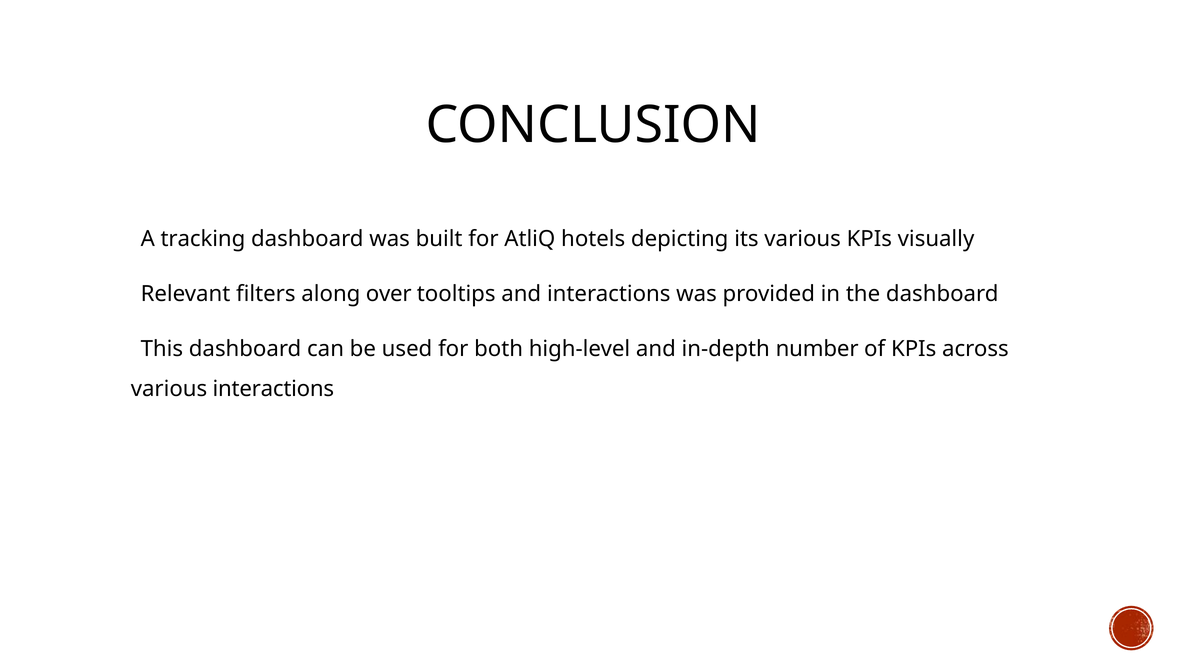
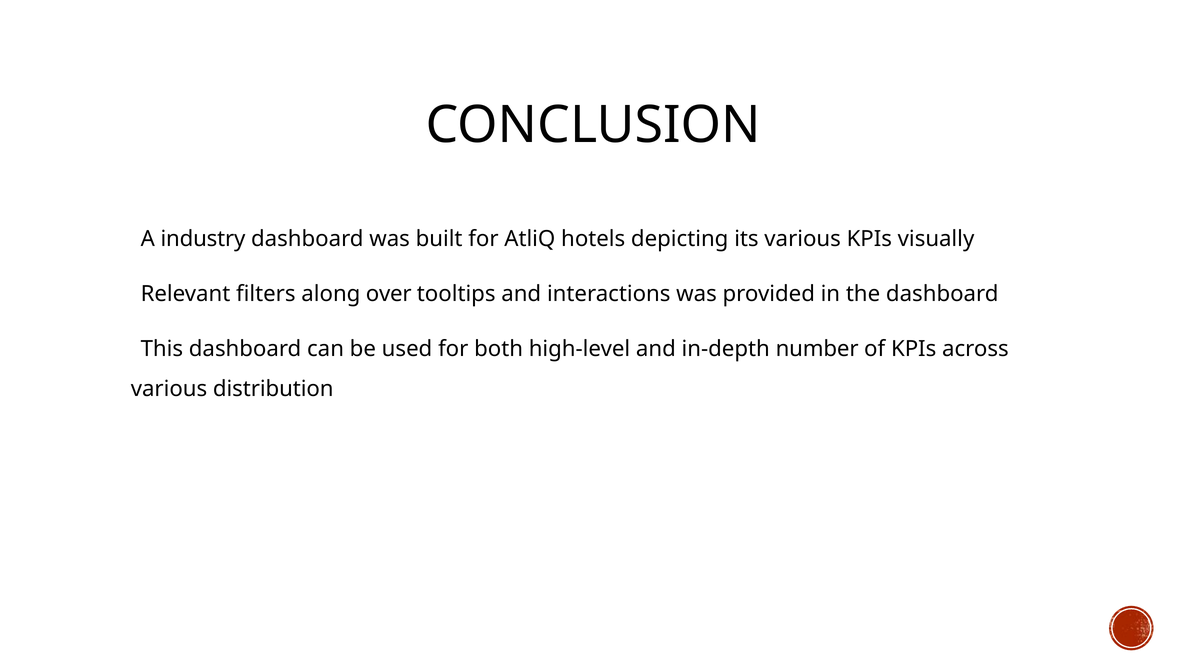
tracking: tracking -> industry
various interactions: interactions -> distribution
